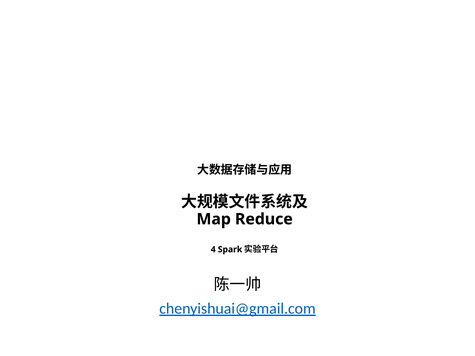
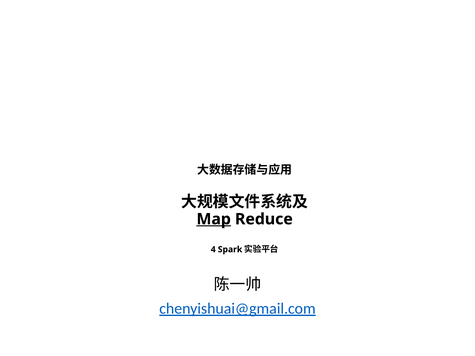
Map underline: none -> present
